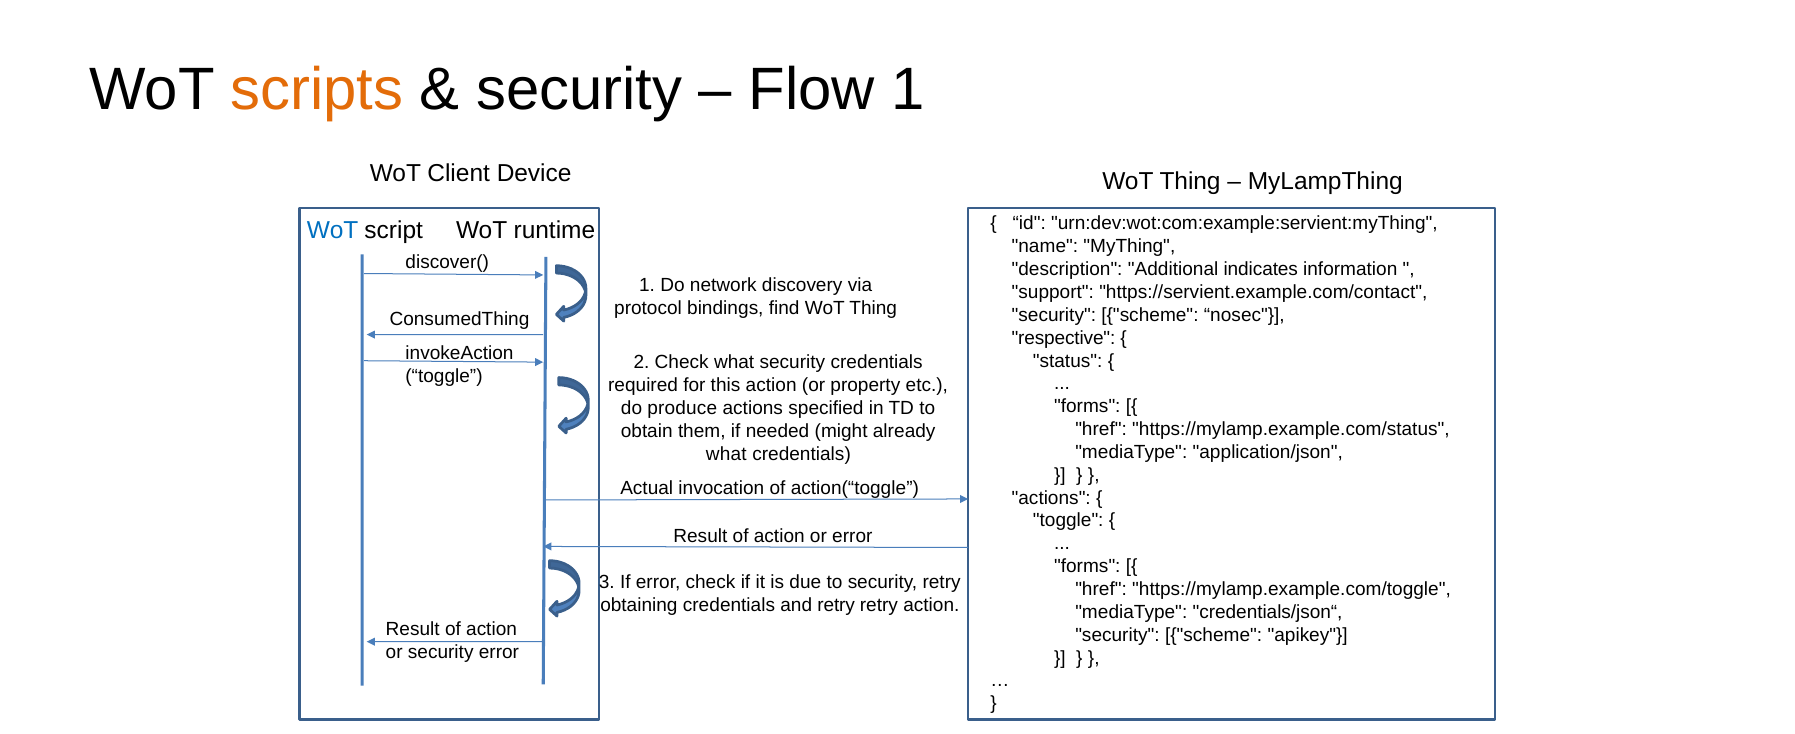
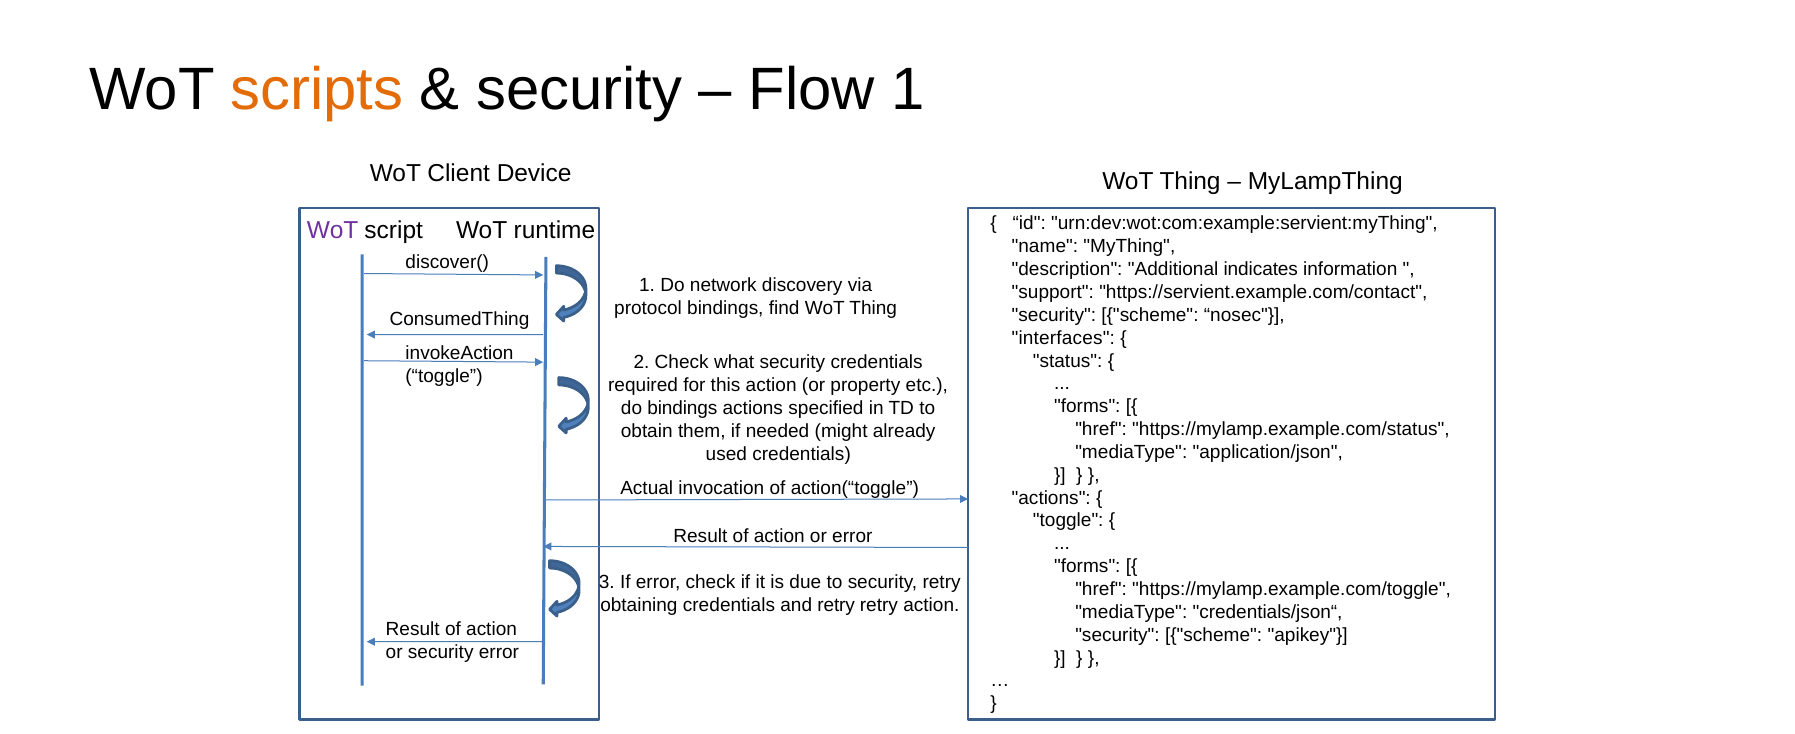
WoT at (333, 231) colour: blue -> purple
respective: respective -> interfaces
do produce: produce -> bindings
what at (726, 454): what -> used
